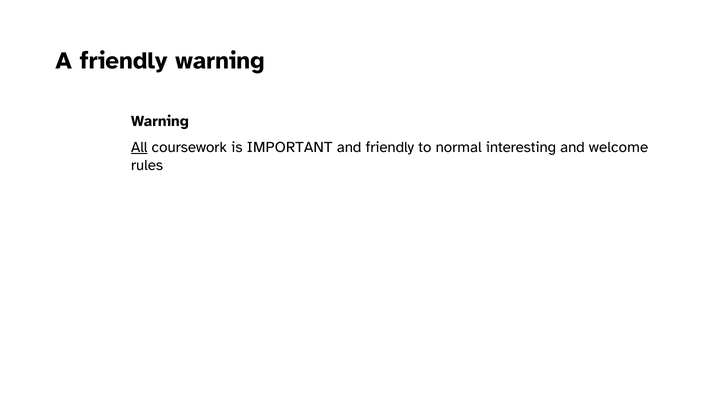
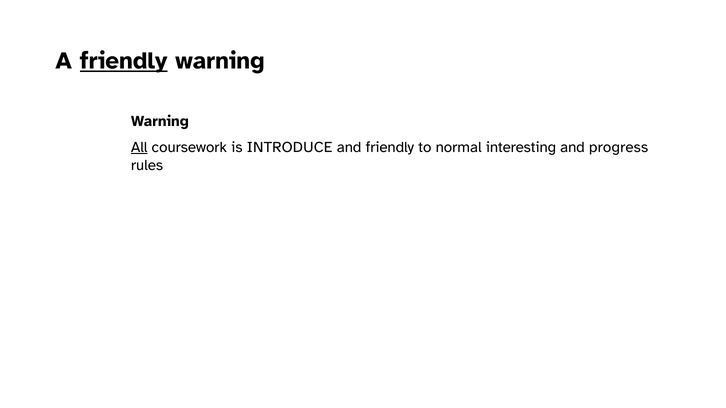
friendly at (124, 61) underline: none -> present
IMPORTANT: IMPORTANT -> INTRODUCE
welcome: welcome -> progress
